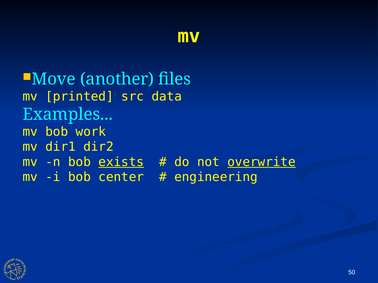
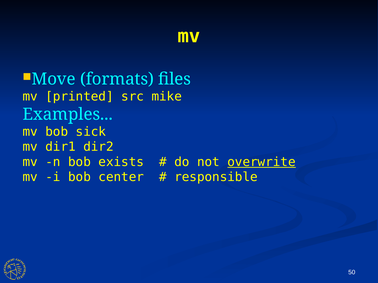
another: another -> formats
data: data -> mike
work: work -> sick
exists underline: present -> none
engineering: engineering -> responsible
